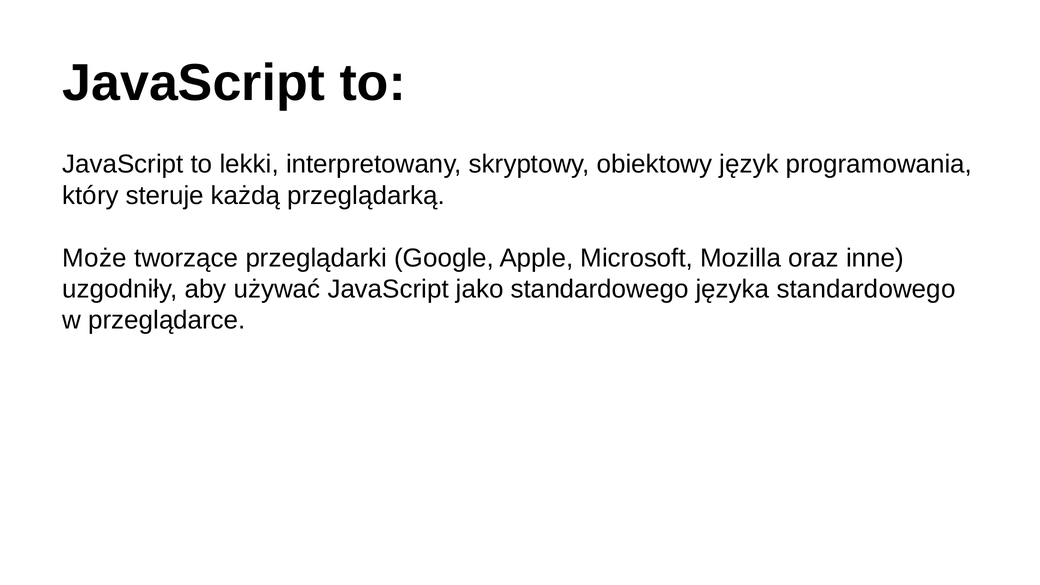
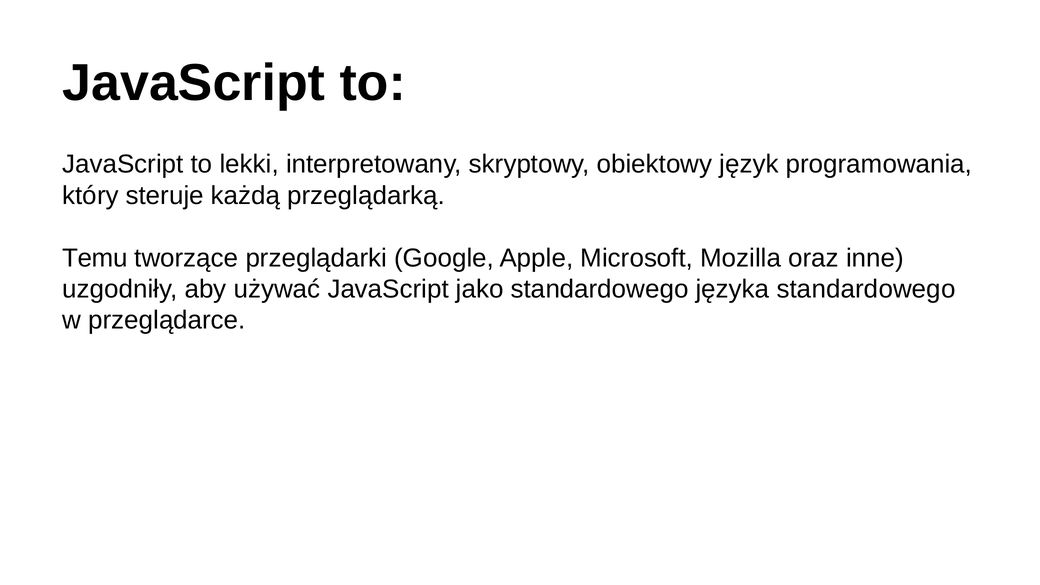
Może: Może -> Temu
